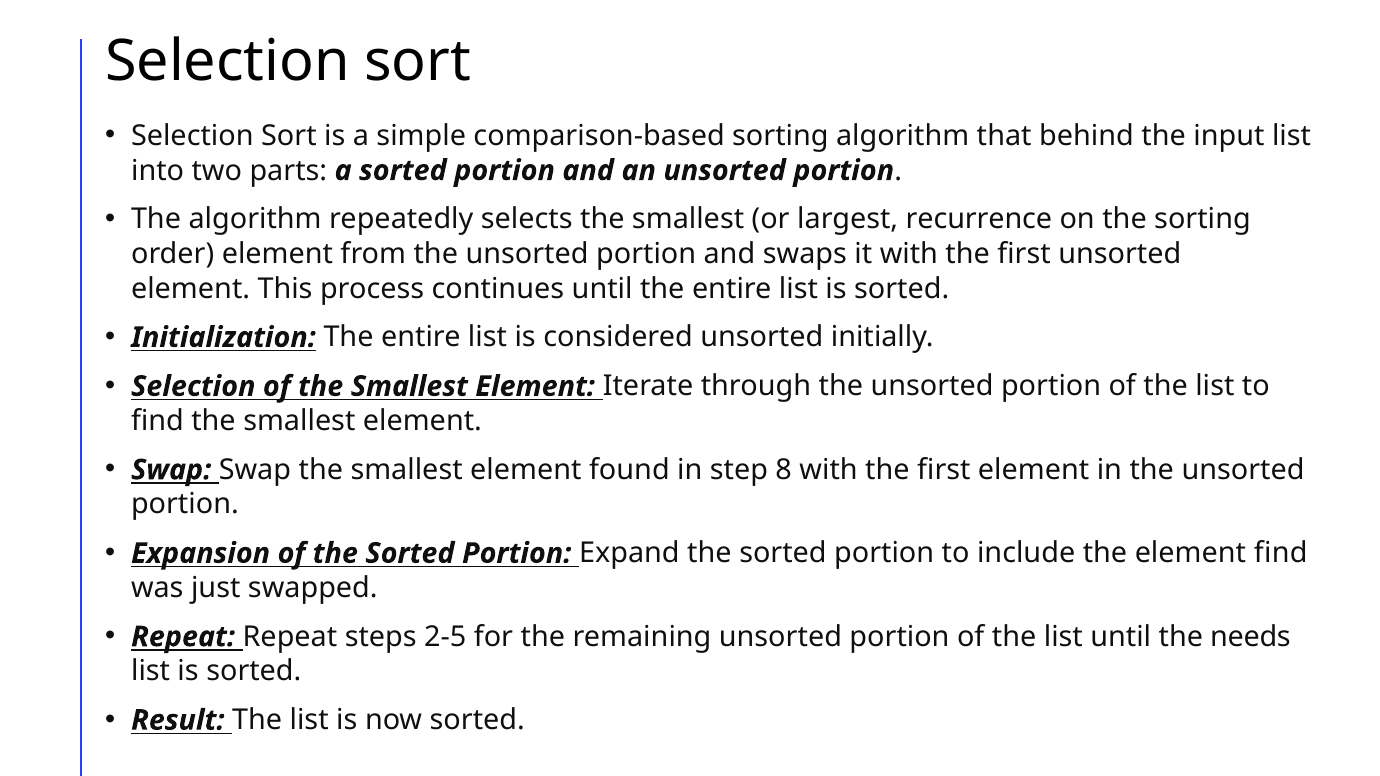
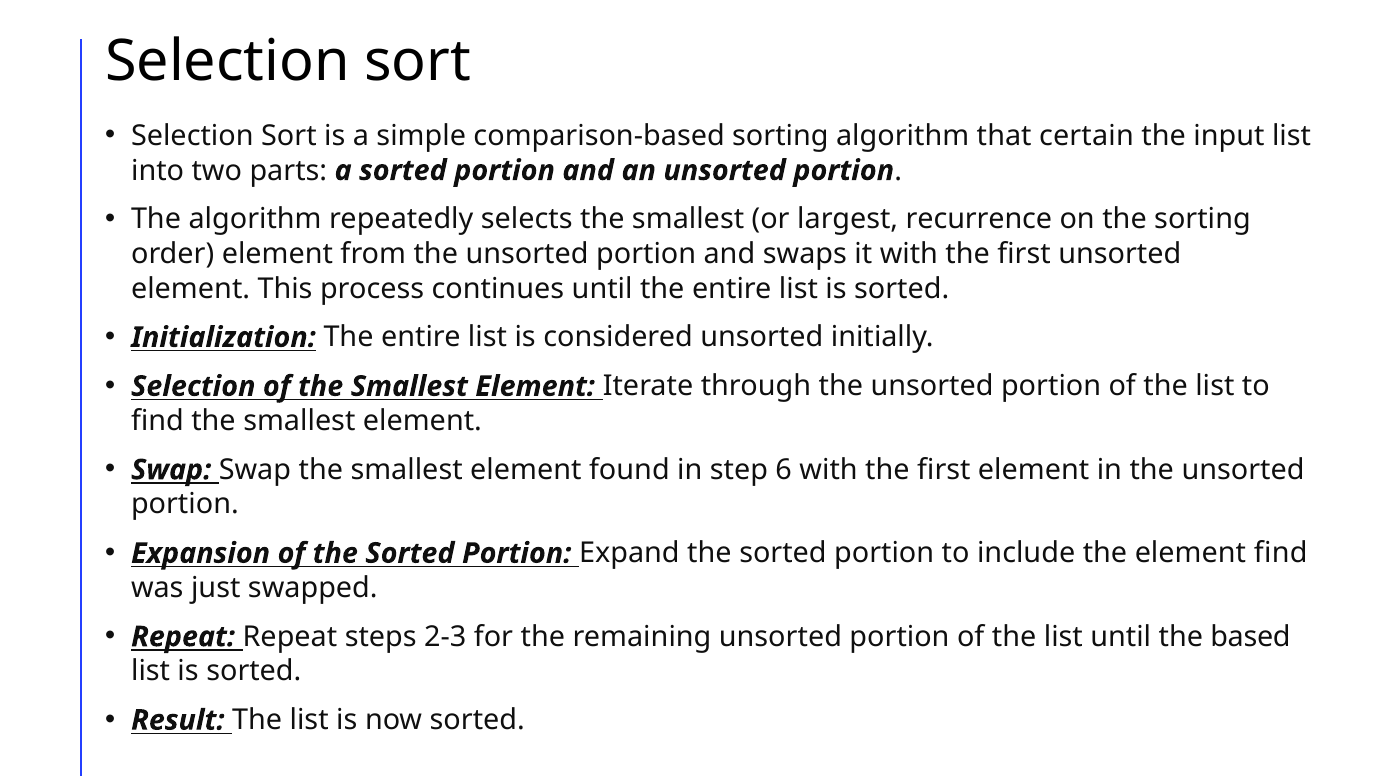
behind: behind -> certain
8: 8 -> 6
2-5: 2-5 -> 2-3
needs: needs -> based
